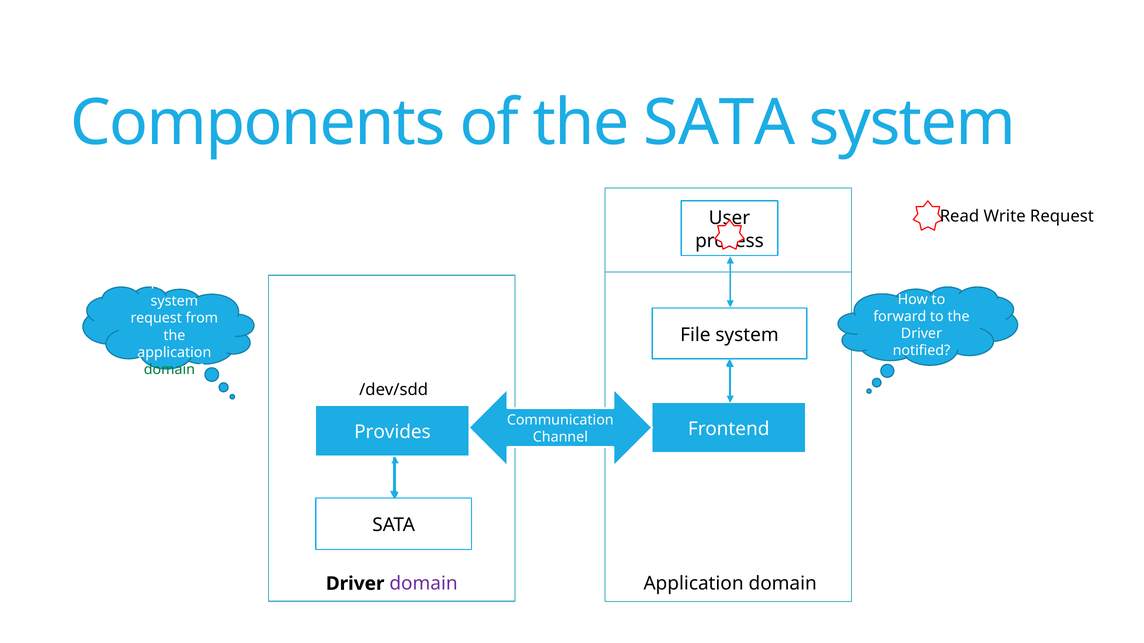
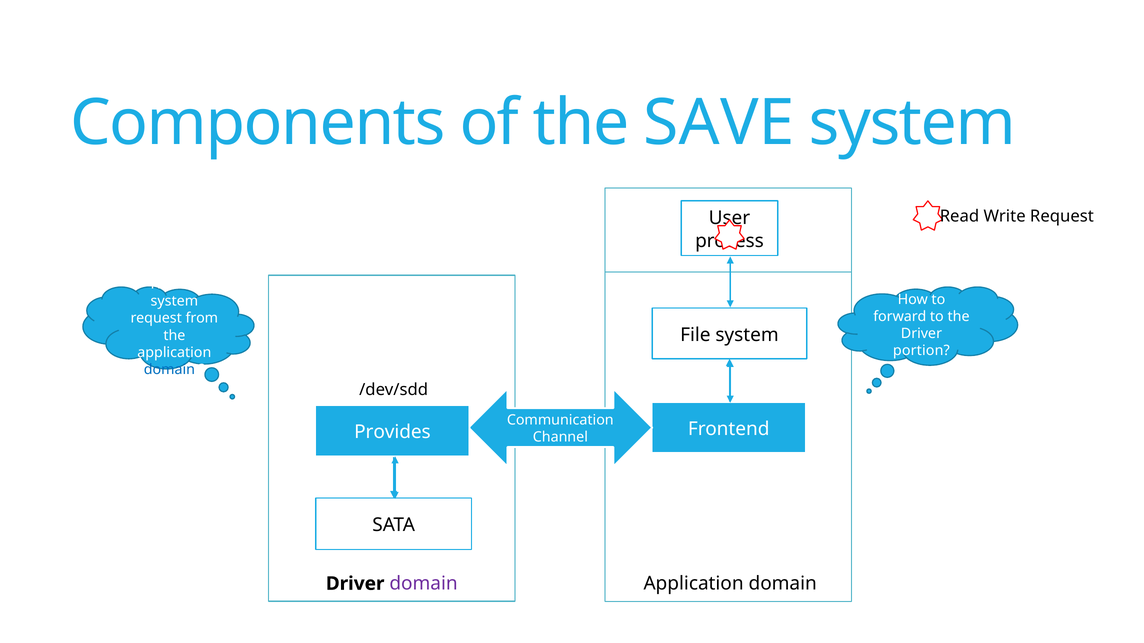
the SATA: SATA -> SAVE
notified: notified -> portion
domain at (169, 370) colour: green -> blue
